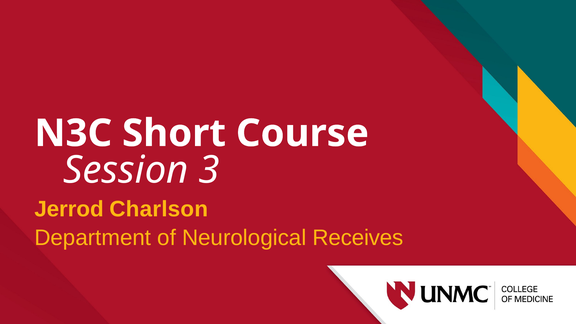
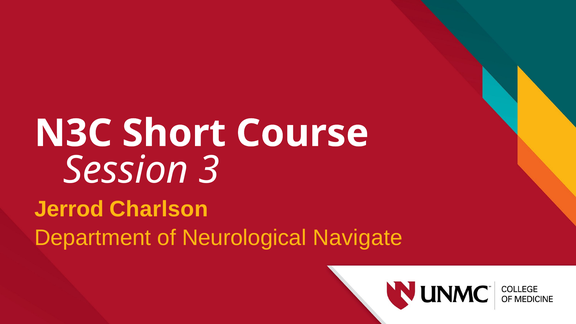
Receives: Receives -> Navigate
